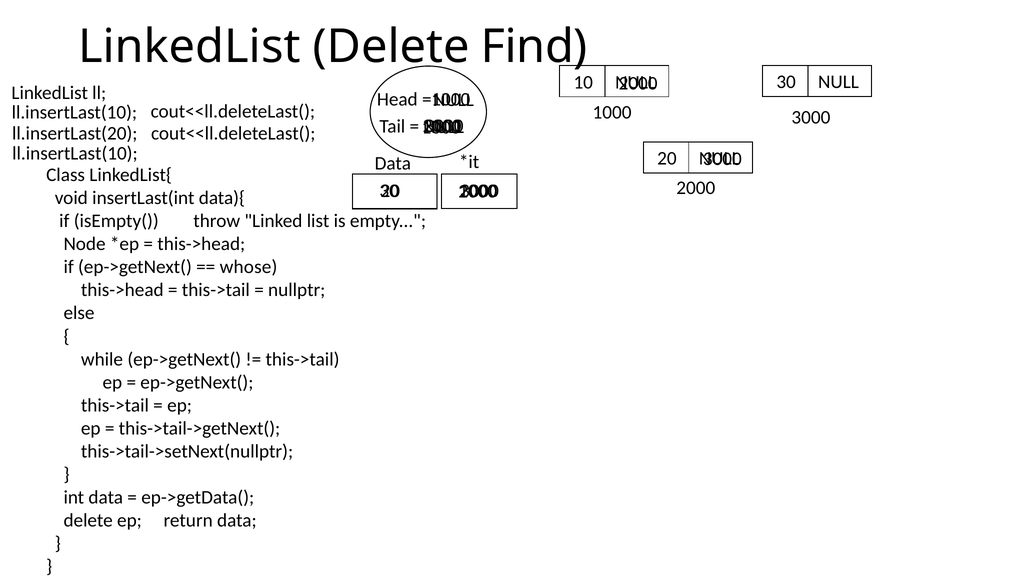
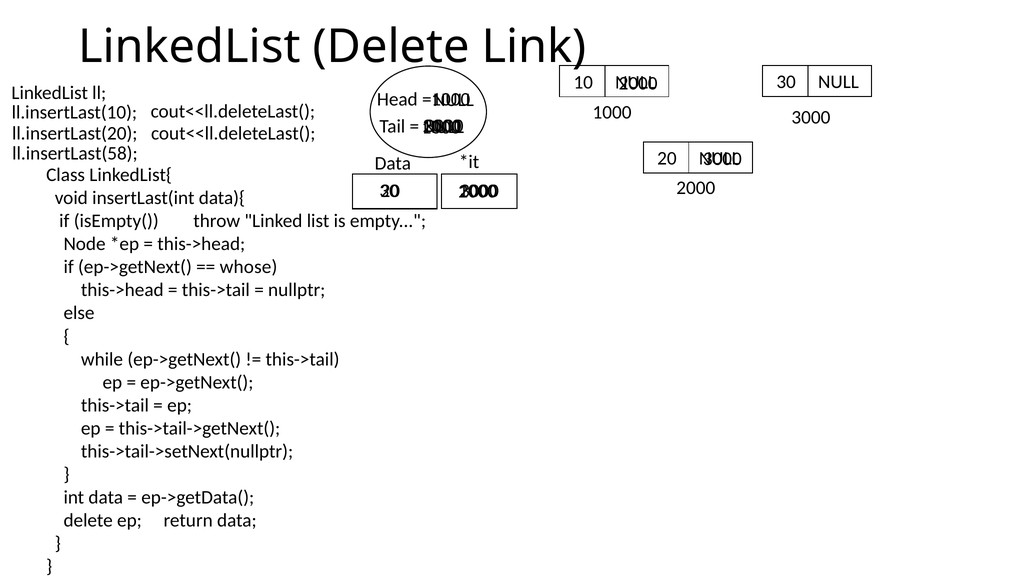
Find: Find -> Link
ll.insertLast(10 at (75, 153): ll.insertLast(10 -> ll.insertLast(58
